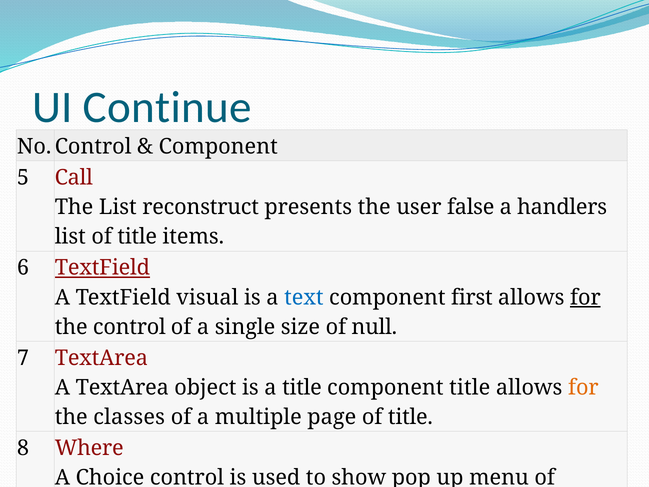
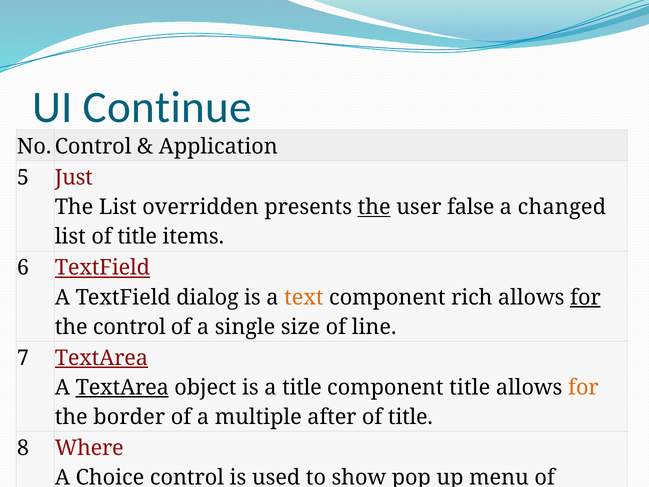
Component at (218, 147): Component -> Application
Call: Call -> Just
reconstruct: reconstruct -> overridden
the at (374, 207) underline: none -> present
handlers: handlers -> changed
visual: visual -> dialog
text colour: blue -> orange
first: first -> rich
null: null -> line
TextArea at (101, 358) underline: none -> present
TextArea at (122, 387) underline: none -> present
classes: classes -> border
page: page -> after
